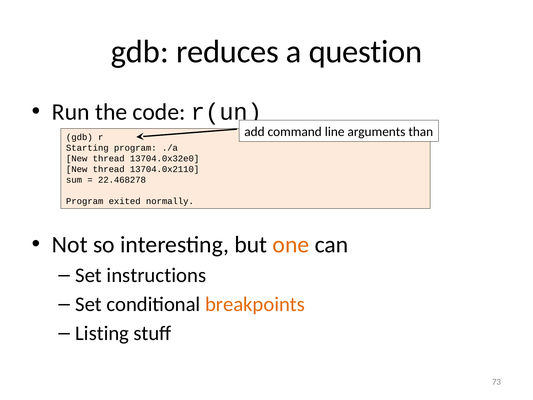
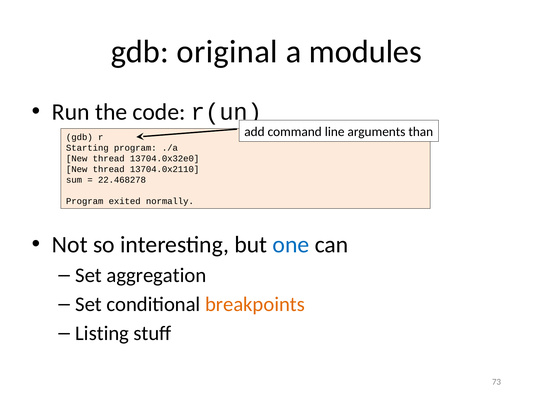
reduces: reduces -> original
question: question -> modules
one colour: orange -> blue
instructions: instructions -> aggregation
